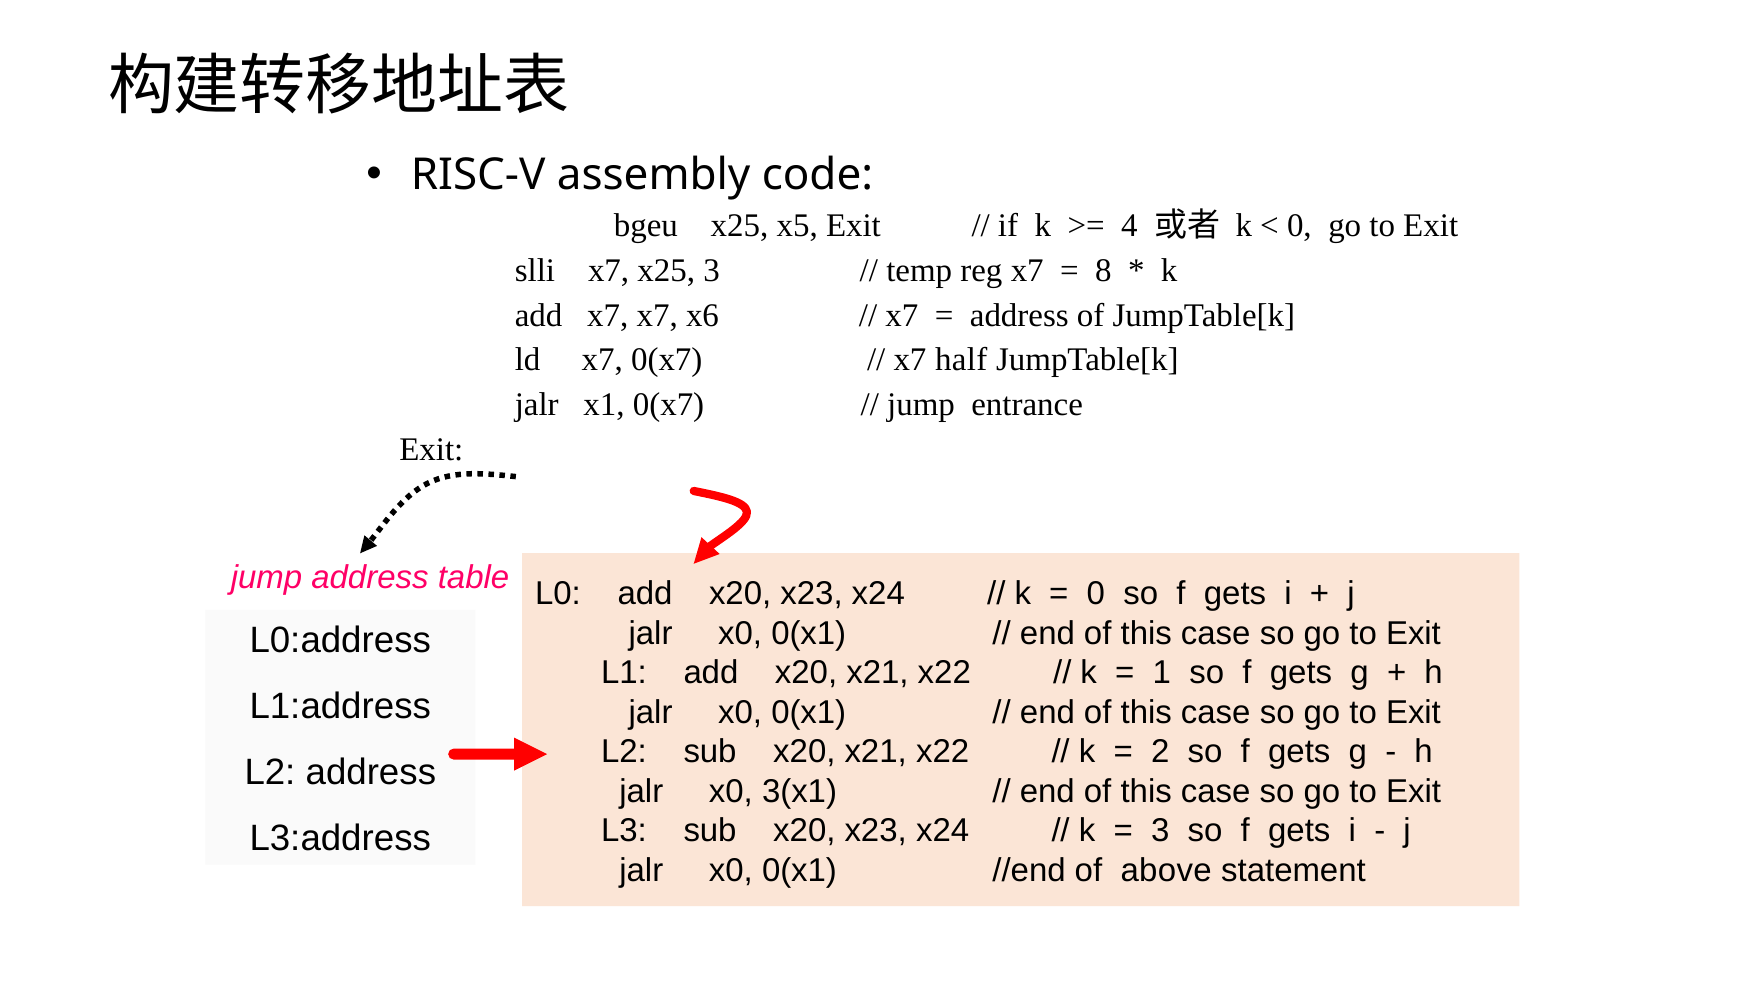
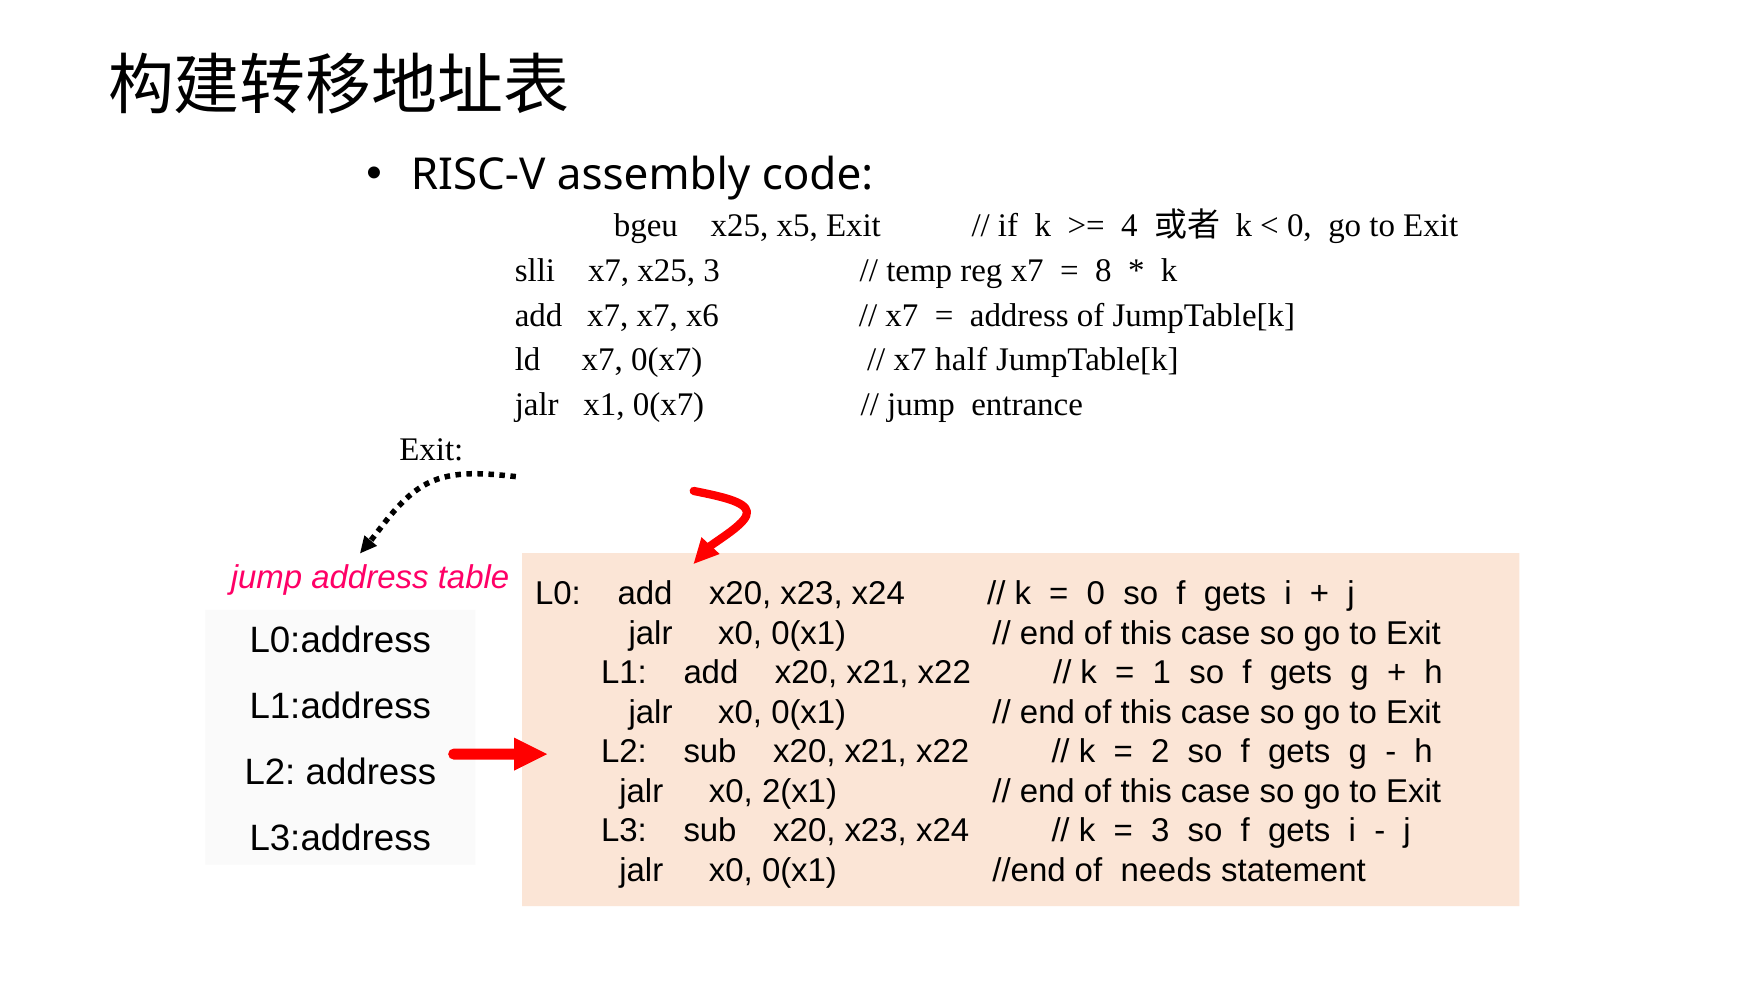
3(x1: 3(x1 -> 2(x1
above: above -> needs
